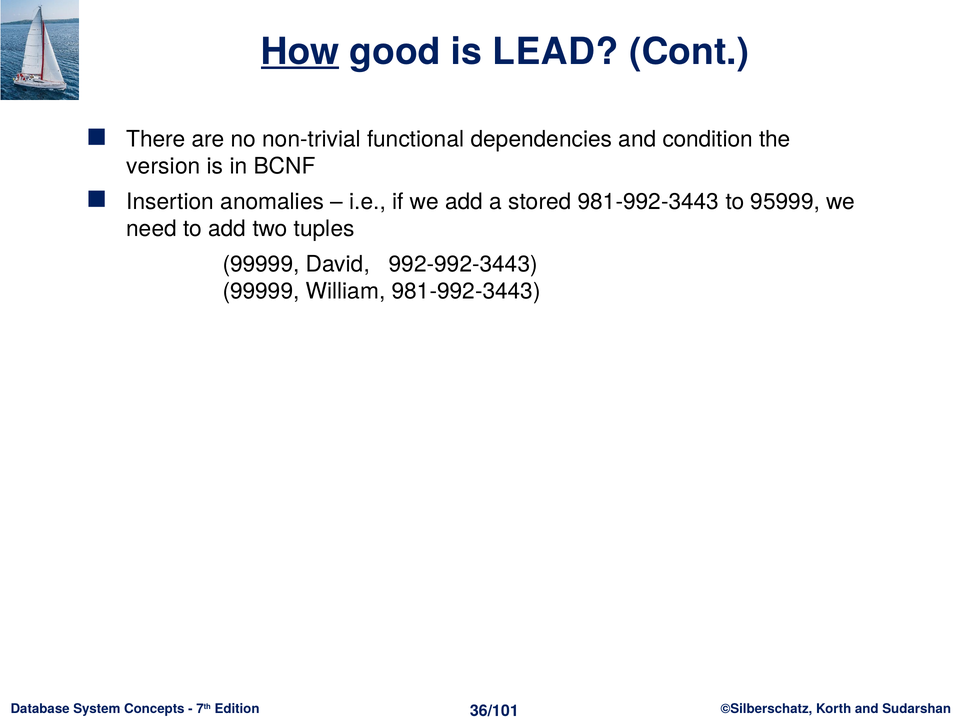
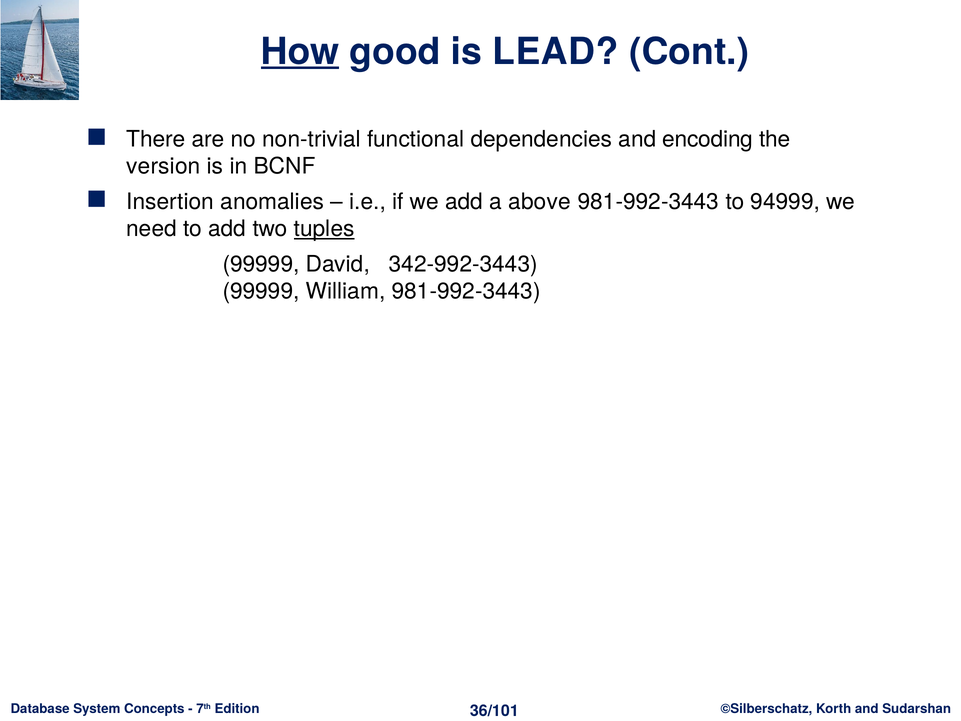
condition: condition -> encoding
stored: stored -> above
95999: 95999 -> 94999
tuples underline: none -> present
992-992-3443: 992-992-3443 -> 342-992-3443
